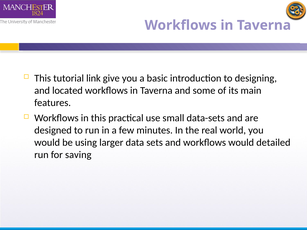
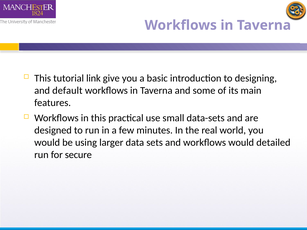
located: located -> default
saving: saving -> secure
